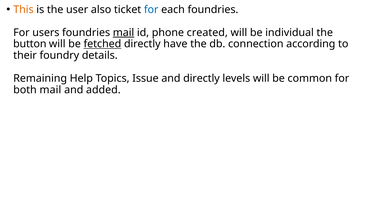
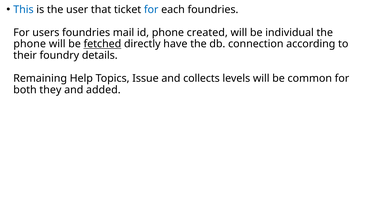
This colour: orange -> blue
also: also -> that
mail at (124, 33) underline: present -> none
button at (30, 44): button -> phone
and directly: directly -> collects
both mail: mail -> they
